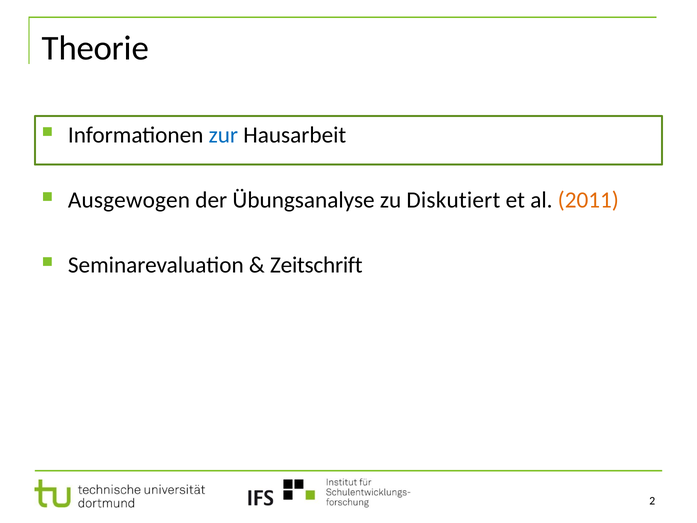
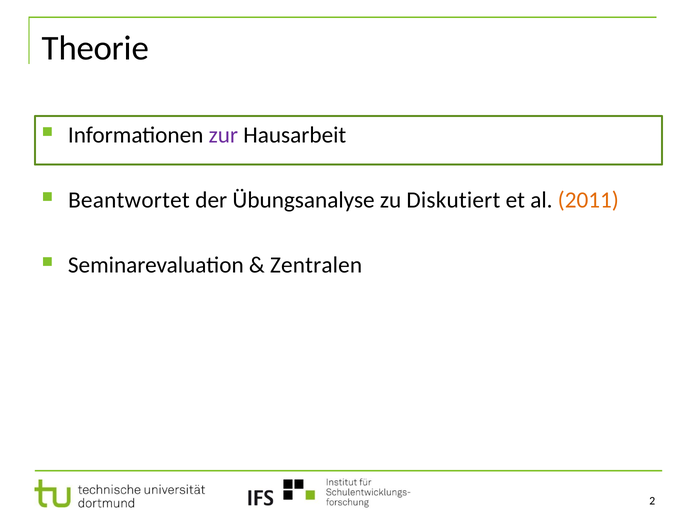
zur colour: blue -> purple
Ausgewogen: Ausgewogen -> Beantwortet
Zeitschrift: Zeitschrift -> Zentralen
